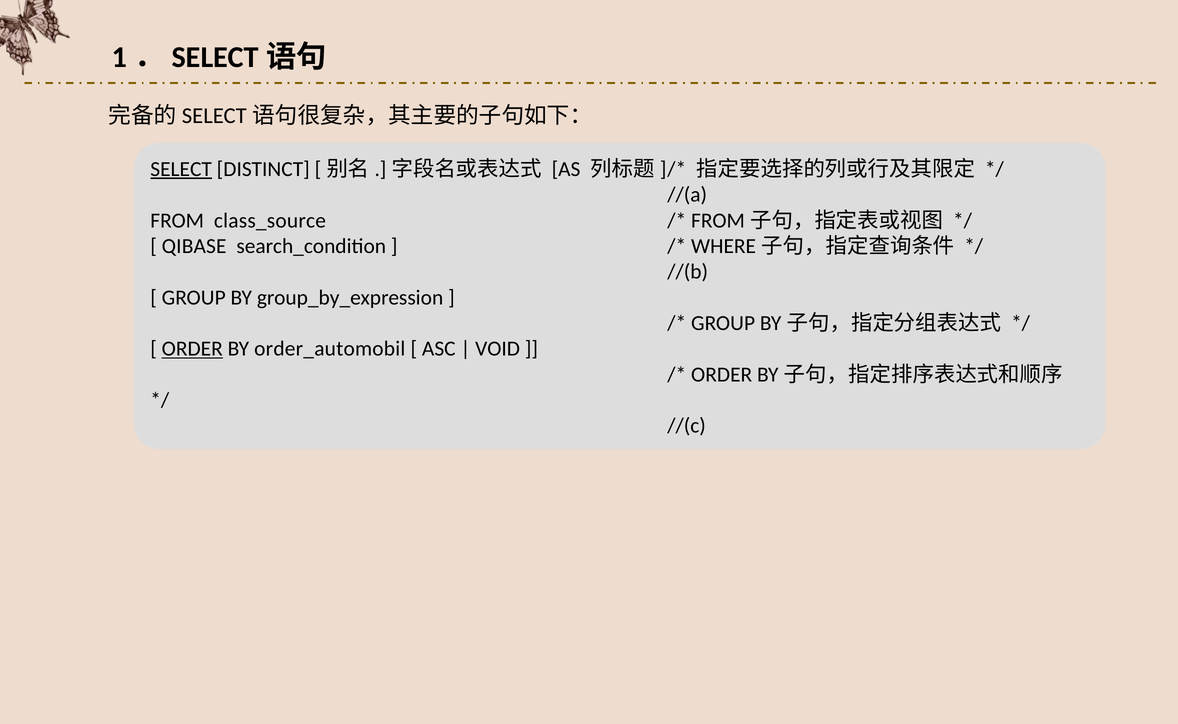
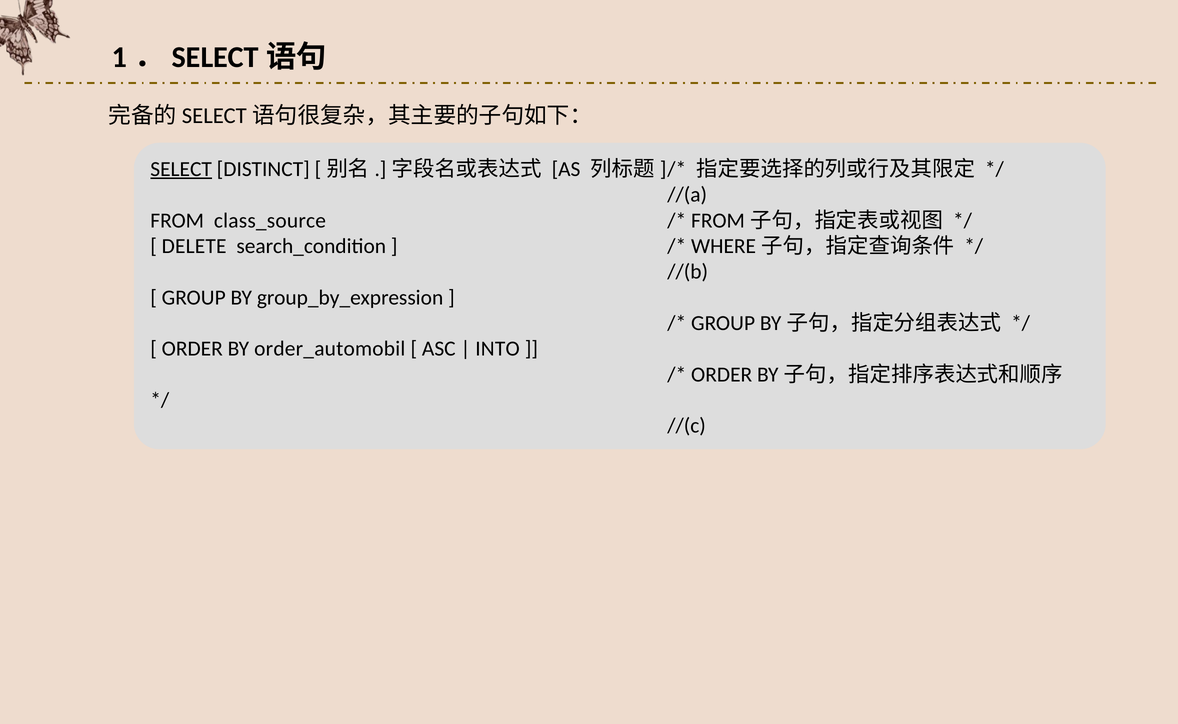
QIBASE: QIBASE -> DELETE
ORDER at (192, 349) underline: present -> none
VOID: VOID -> INTO
